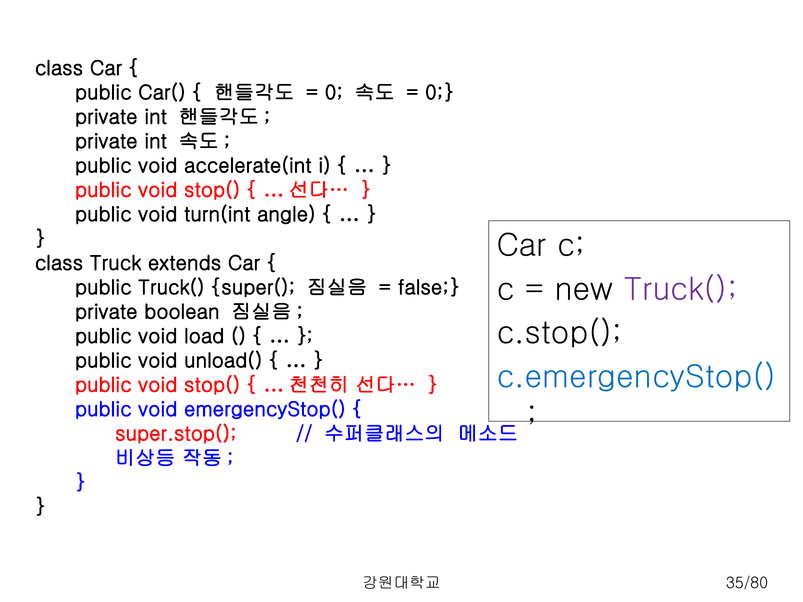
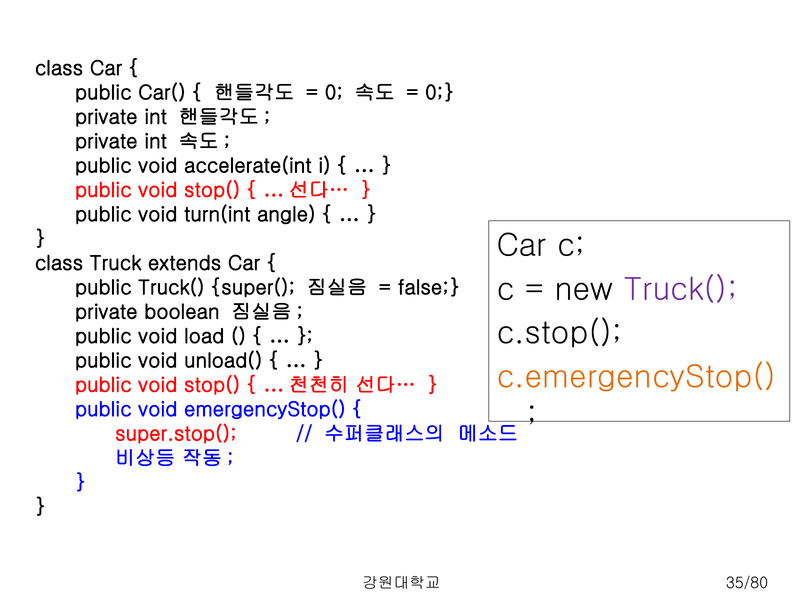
c.emergencyStop( colour: blue -> orange
